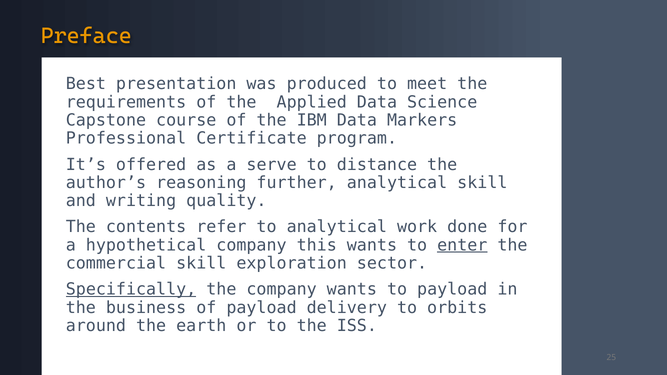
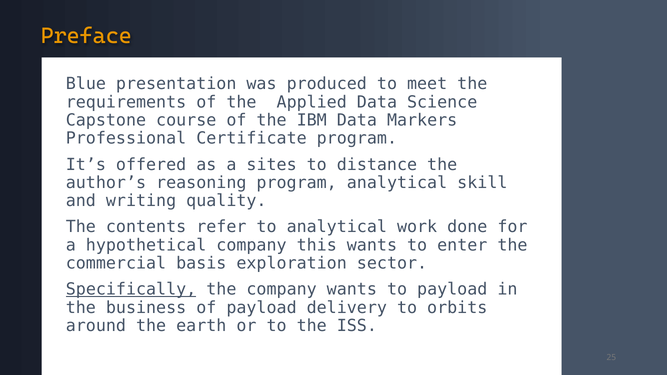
Best: Best -> Blue
serve: serve -> sites
reasoning further: further -> program
enter underline: present -> none
commercial skill: skill -> basis
